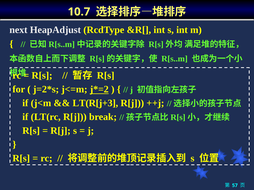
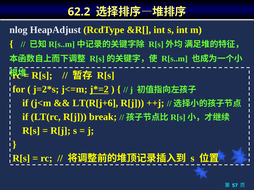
10.7: 10.7 -> 62.2
next: next -> nlog
LT(R[j+3: LT(R[j+3 -> LT(R[j+6
